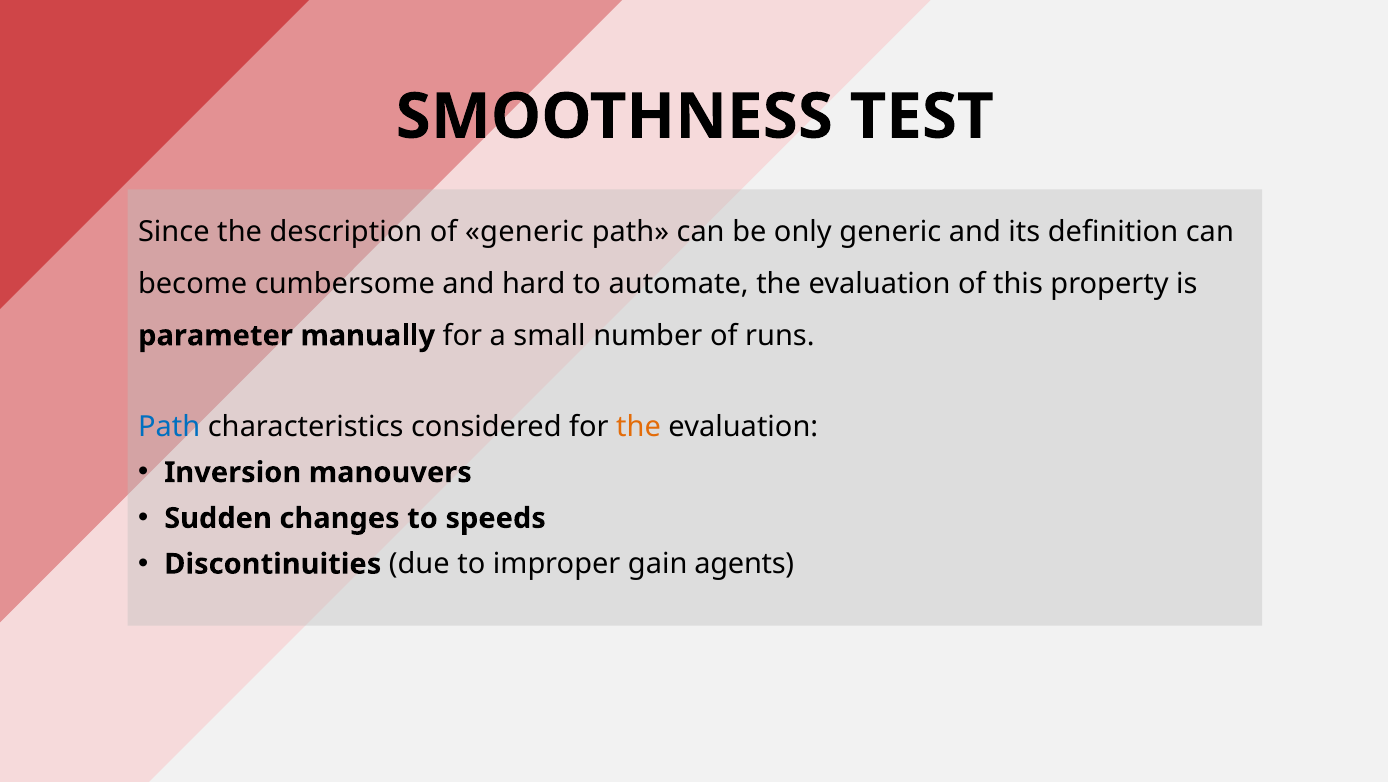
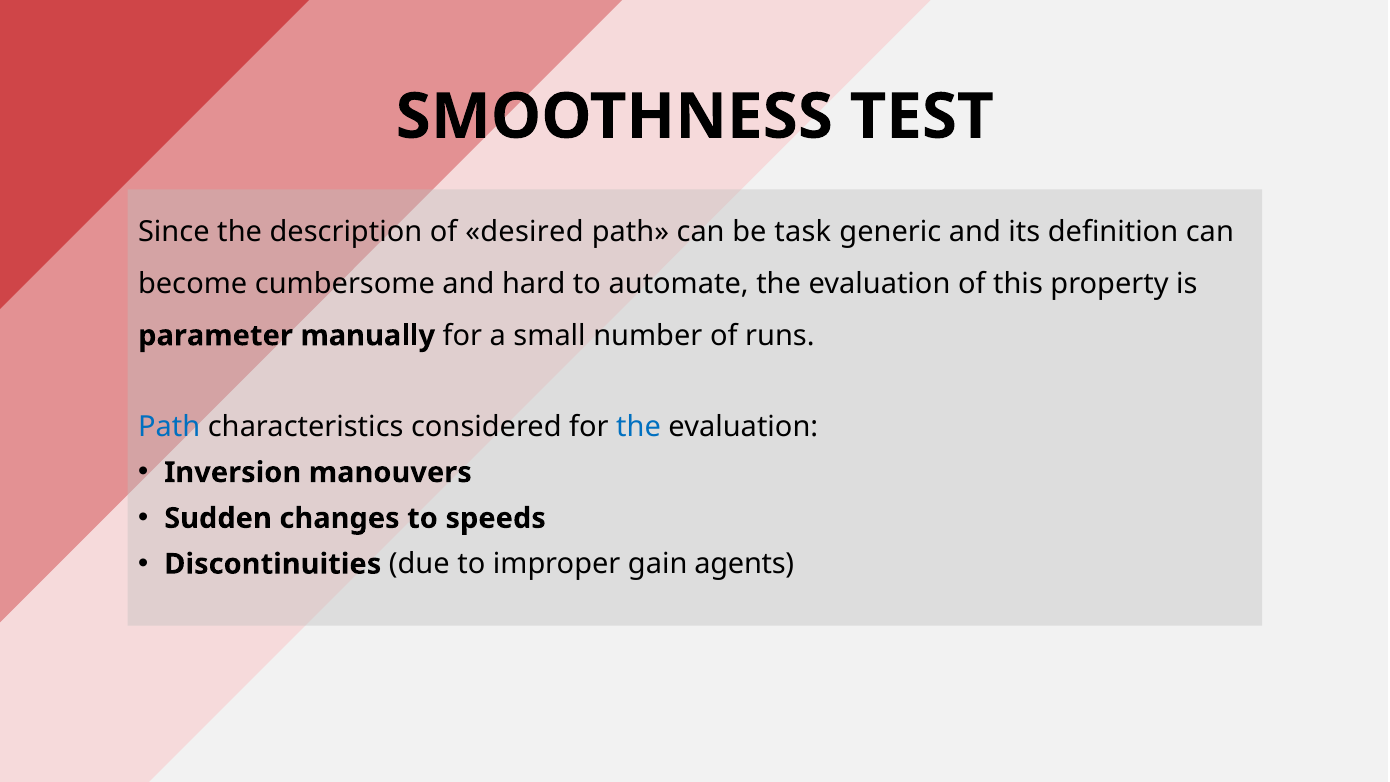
of generic: generic -> desired
only: only -> task
the at (639, 427) colour: orange -> blue
